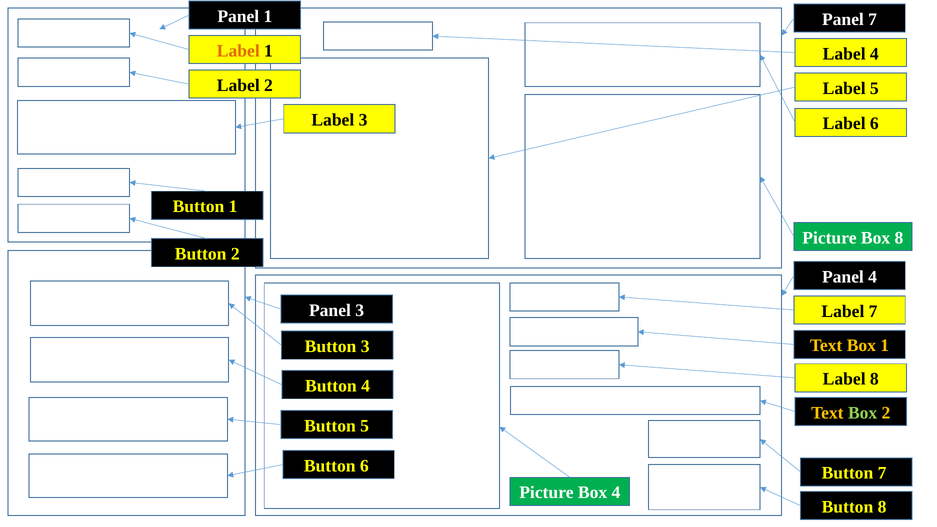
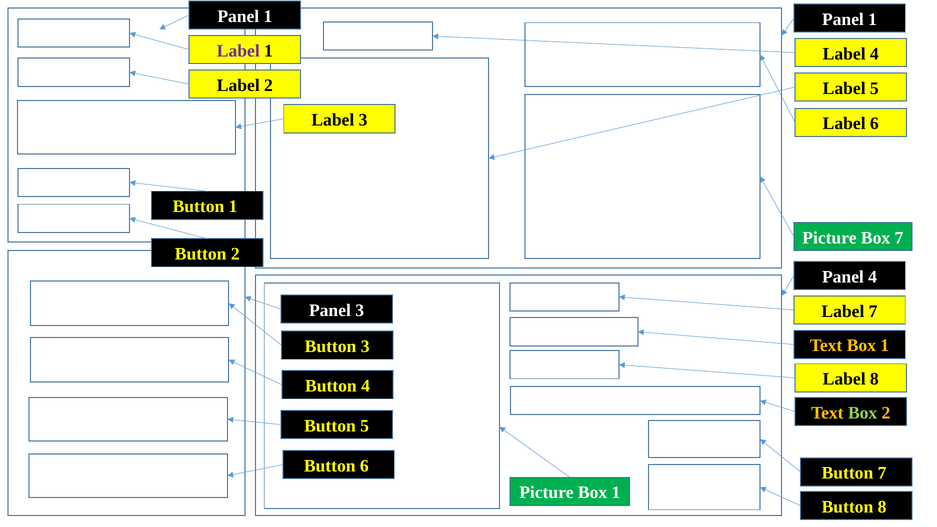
1 Panel 7: 7 -> 1
Label at (238, 51) colour: orange -> purple
Box 8: 8 -> 7
Picture Box 4: 4 -> 1
